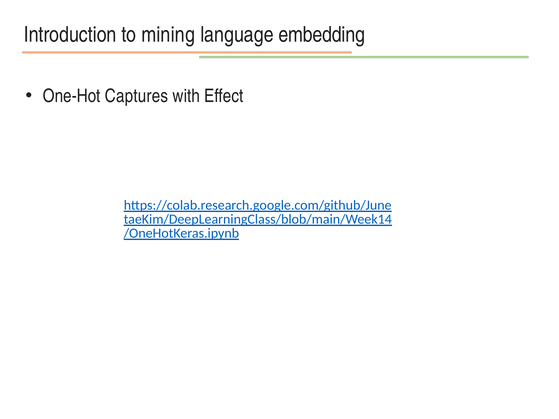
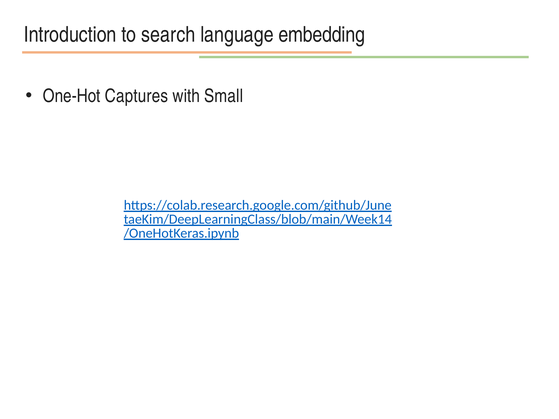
mining: mining -> search
Effect: Effect -> Small
